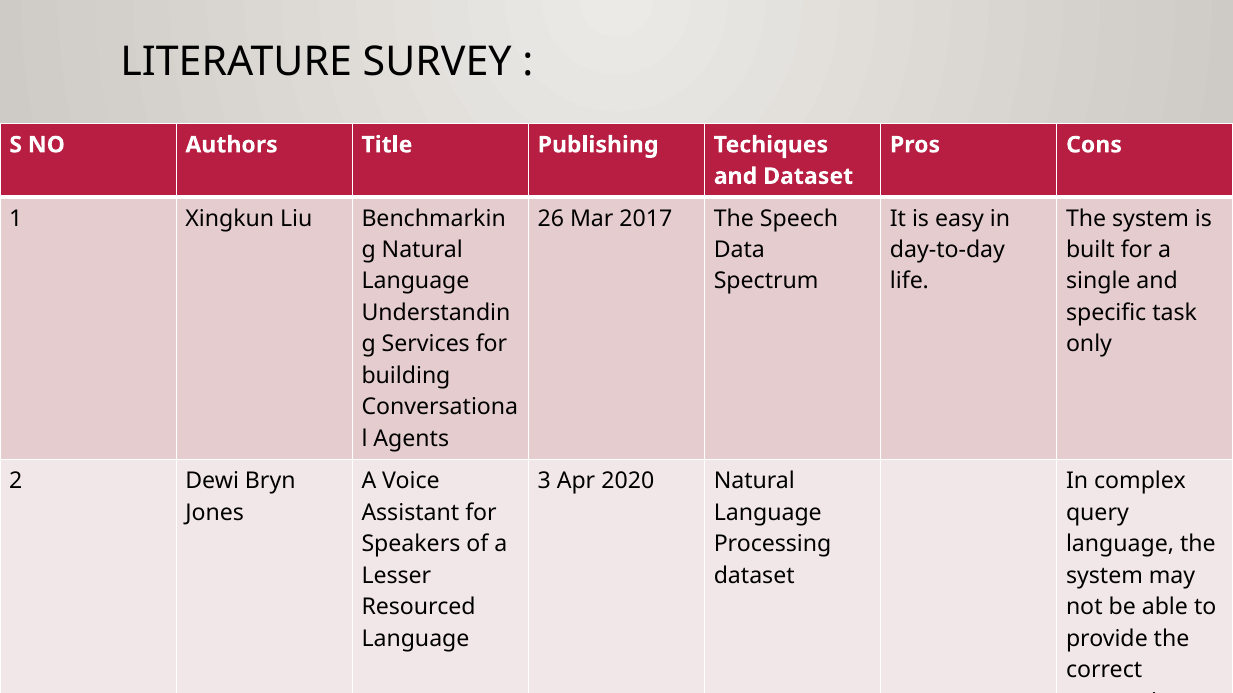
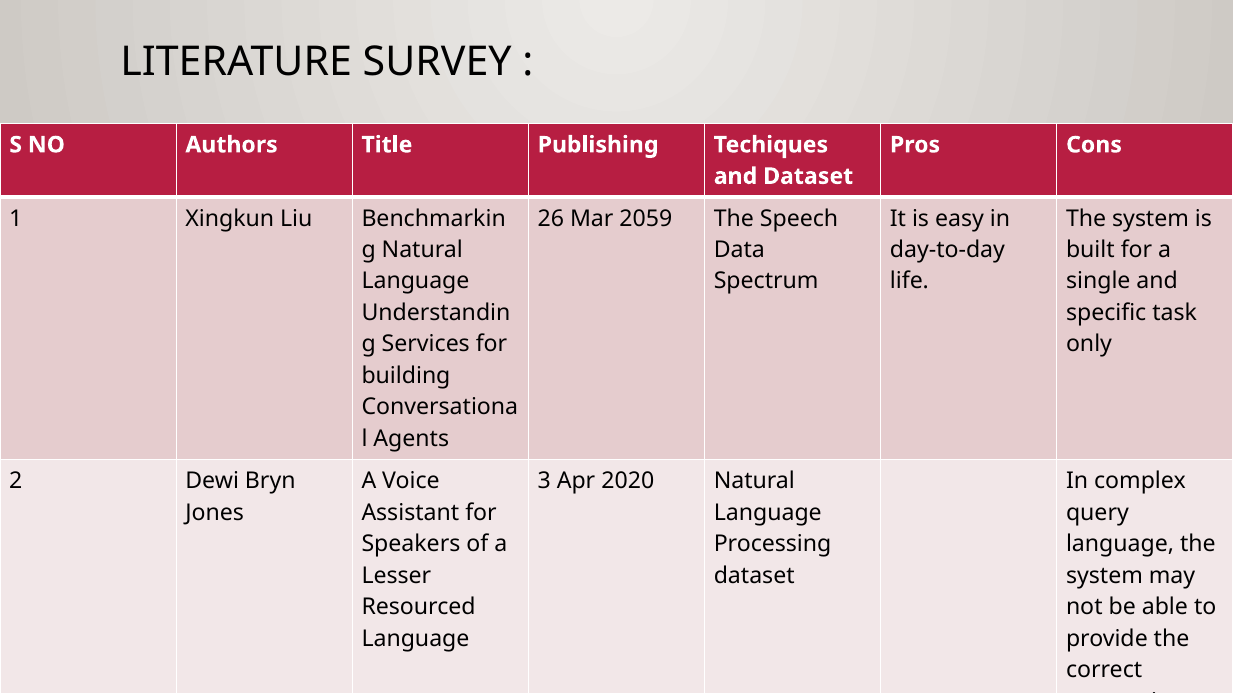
2017: 2017 -> 2059
